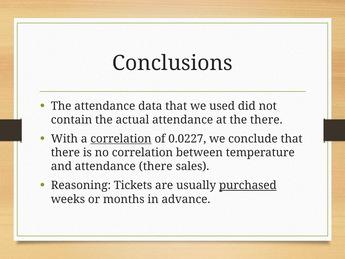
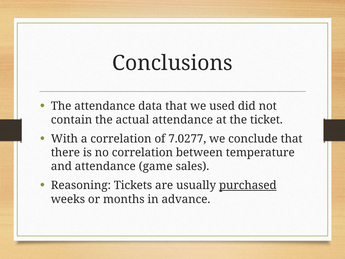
the there: there -> ticket
correlation at (121, 139) underline: present -> none
0.0227: 0.0227 -> 7.0277
attendance there: there -> game
